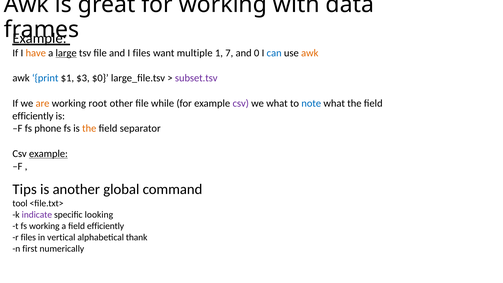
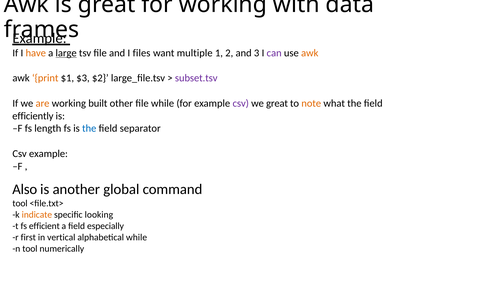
7: 7 -> 2
0: 0 -> 3
can colour: blue -> purple
print colour: blue -> orange
$0: $0 -> $2
root: root -> built
we what: what -> great
note colour: blue -> orange
phone: phone -> length
the at (89, 128) colour: orange -> blue
example at (48, 154) underline: present -> none
Tips: Tips -> Also
indicate colour: purple -> orange
fs working: working -> efficient
a field efficiently: efficiently -> especially
r files: files -> first
alphabetical thank: thank -> while
n first: first -> tool
